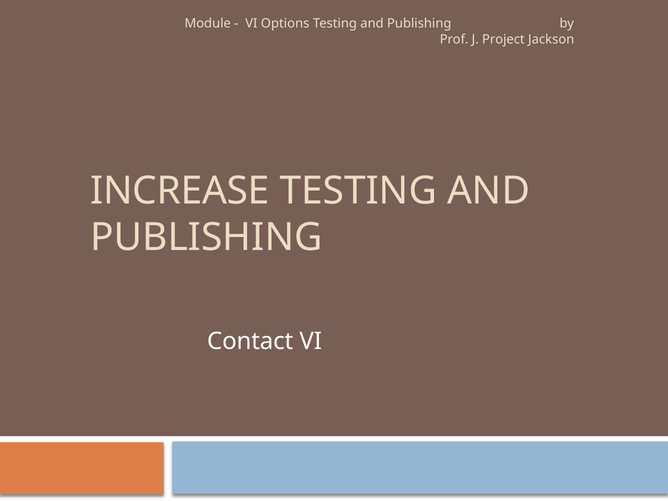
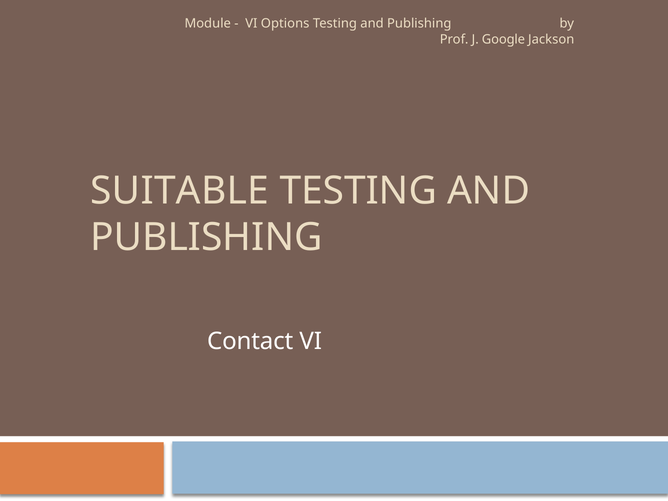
Project: Project -> Google
INCREASE: INCREASE -> SUITABLE
